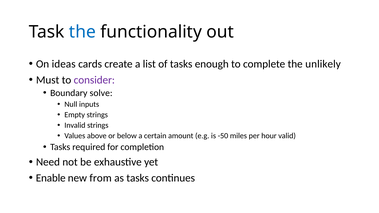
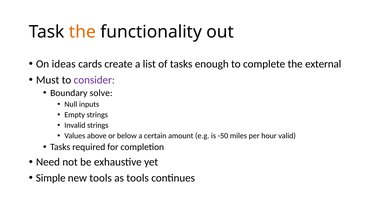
the at (82, 32) colour: blue -> orange
unlikely: unlikely -> external
Enable: Enable -> Simple
new from: from -> tools
as tasks: tasks -> tools
